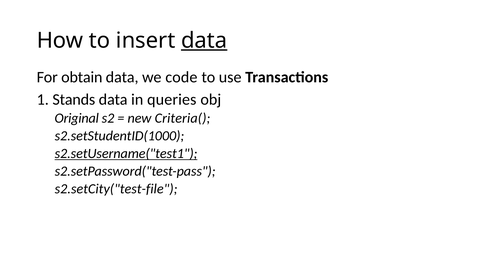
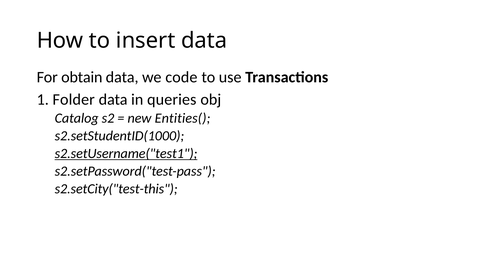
data at (204, 40) underline: present -> none
Stands: Stands -> Folder
Original: Original -> Catalog
Criteria(: Criteria( -> Entities(
s2.setCity("test-file: s2.setCity("test-file -> s2.setCity("test-this
